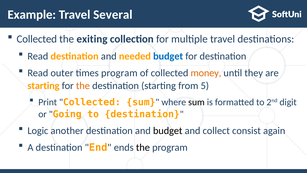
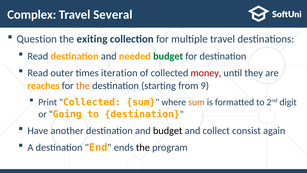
Example: Example -> Complex
Collected at (37, 39): Collected -> Question
budget at (168, 56) colour: blue -> green
times program: program -> iteration
money colour: orange -> red
starting at (43, 86): starting -> reaches
5: 5 -> 9
sum at (196, 102) colour: black -> orange
Logic: Logic -> Have
